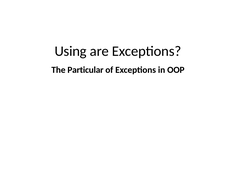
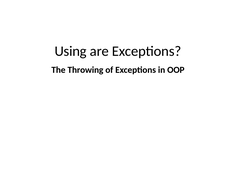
Particular: Particular -> Throwing
